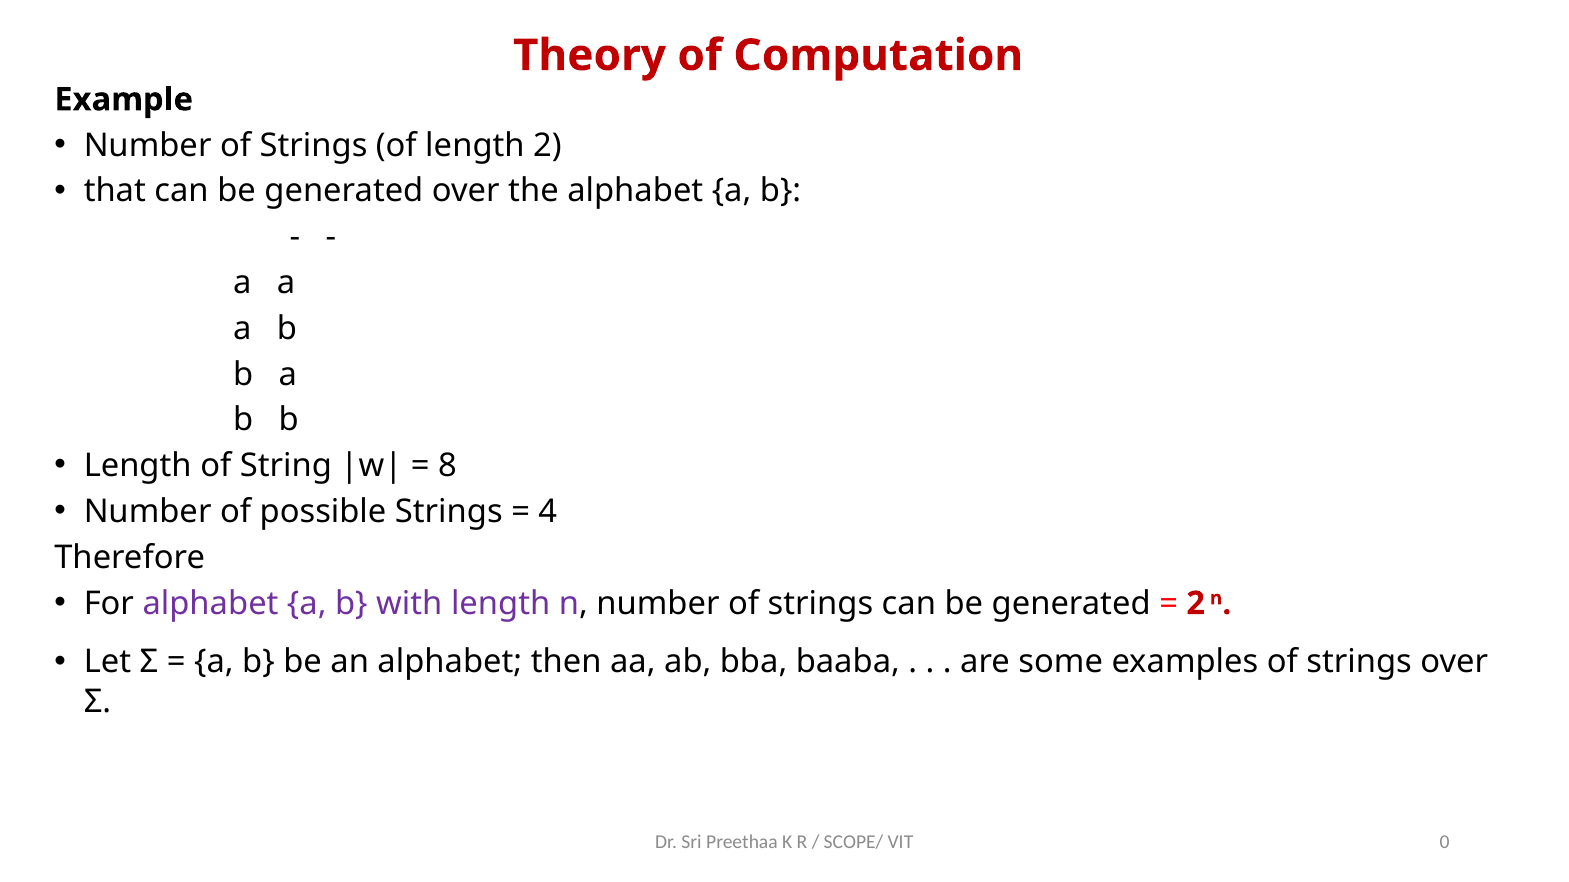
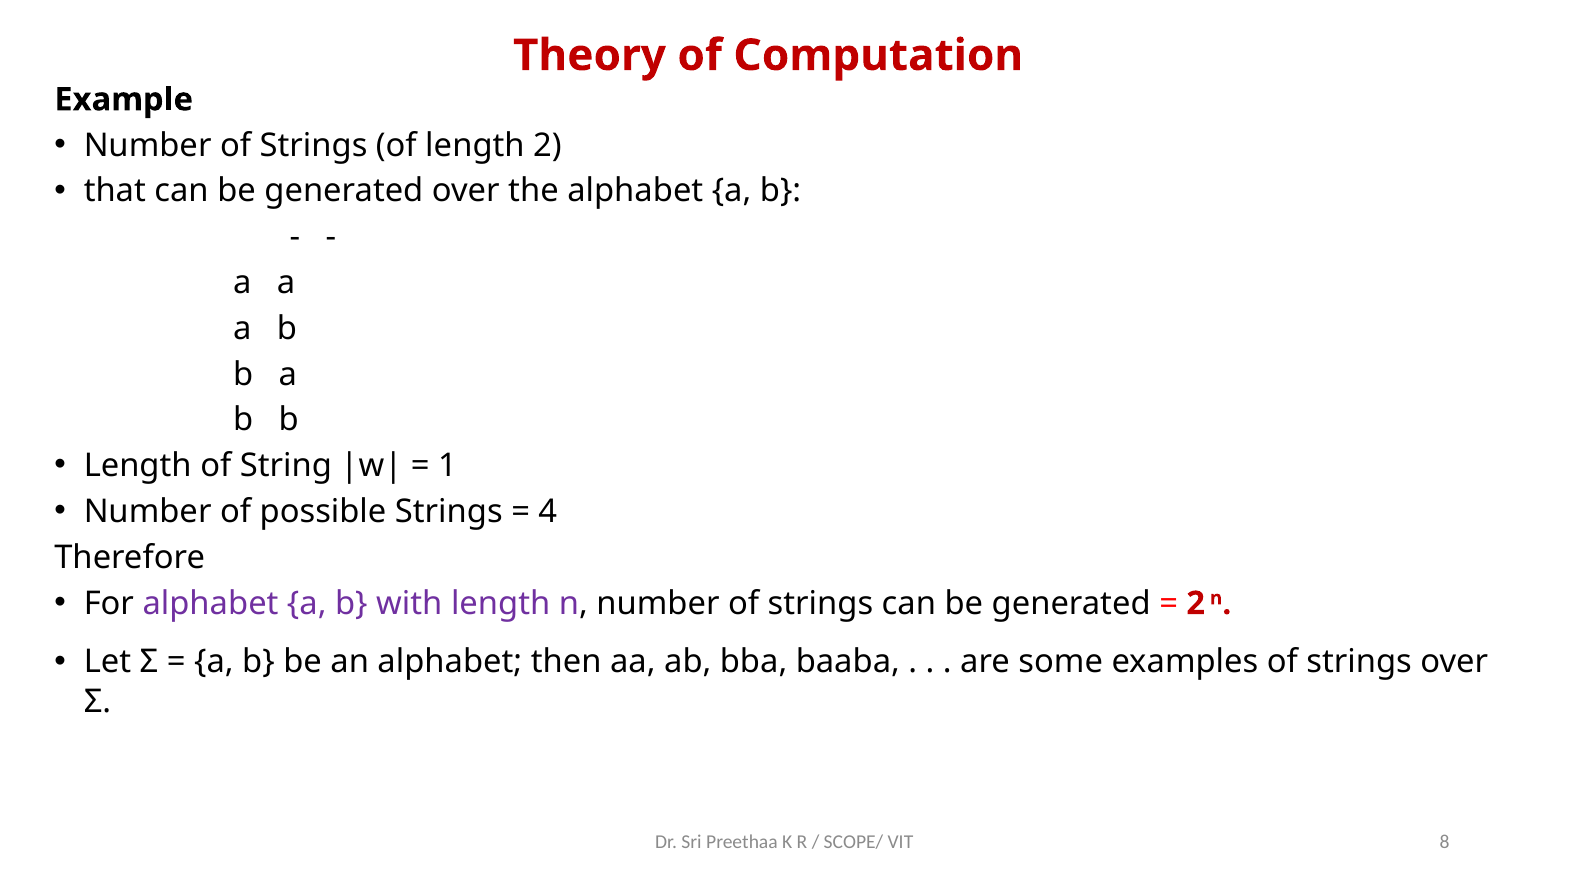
8: 8 -> 1
0: 0 -> 8
